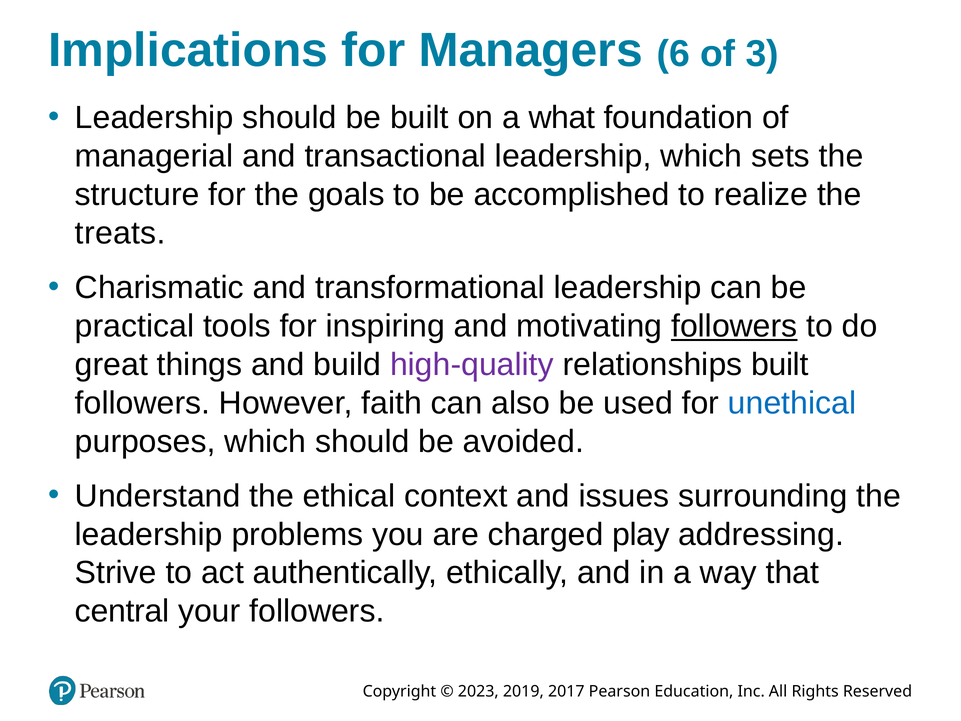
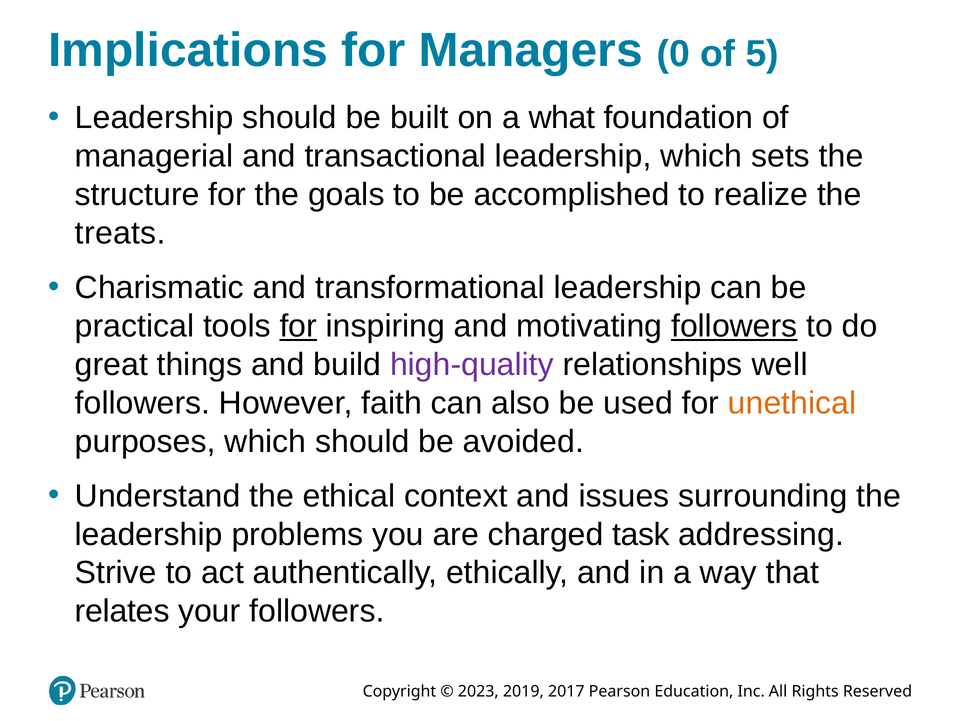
6: 6 -> 0
3: 3 -> 5
for at (298, 326) underline: none -> present
relationships built: built -> well
unethical colour: blue -> orange
play: play -> task
central: central -> relates
